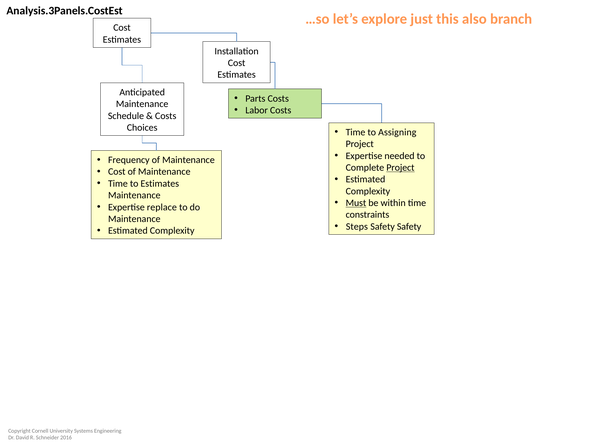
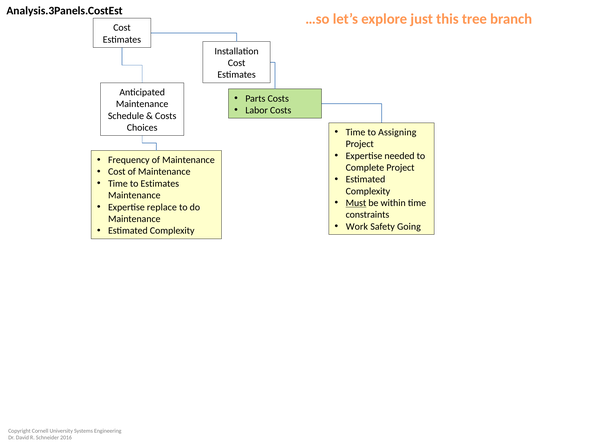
also: also -> tree
Project at (400, 168) underline: present -> none
Steps: Steps -> Work
Safety Safety: Safety -> Going
